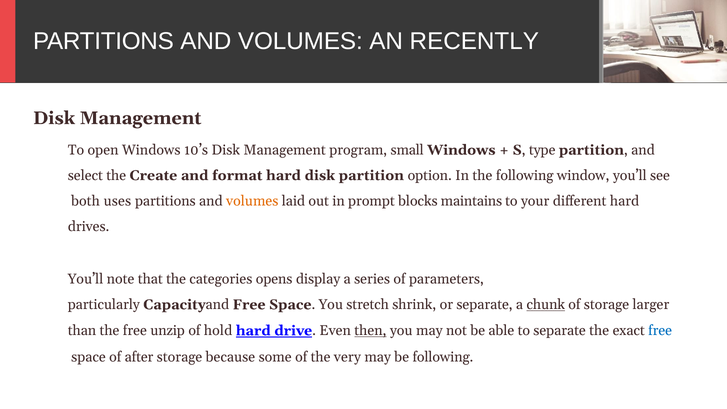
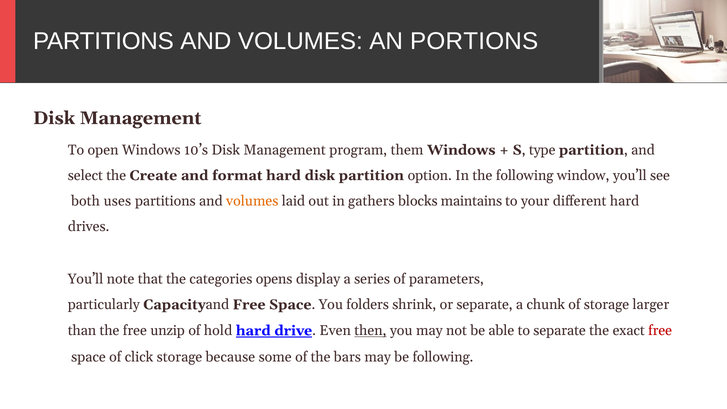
RECENTLY: RECENTLY -> PORTIONS
small: small -> them
prompt: prompt -> gathers
stretch: stretch -> folders
chunk underline: present -> none
free at (660, 331) colour: blue -> red
after: after -> click
very: very -> bars
